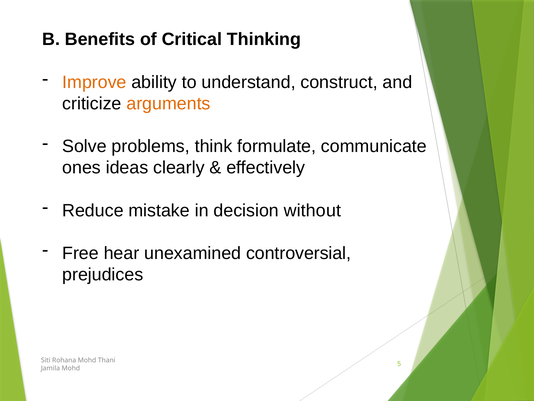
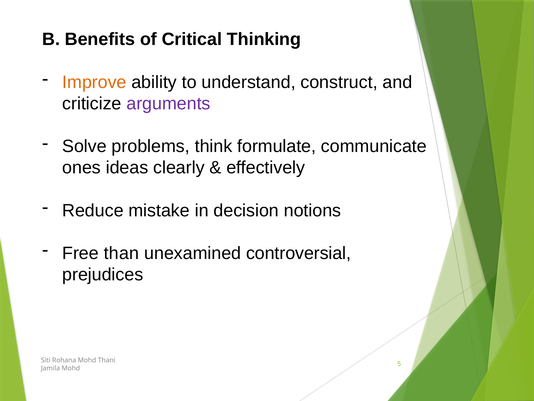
arguments colour: orange -> purple
without: without -> notions
hear: hear -> than
